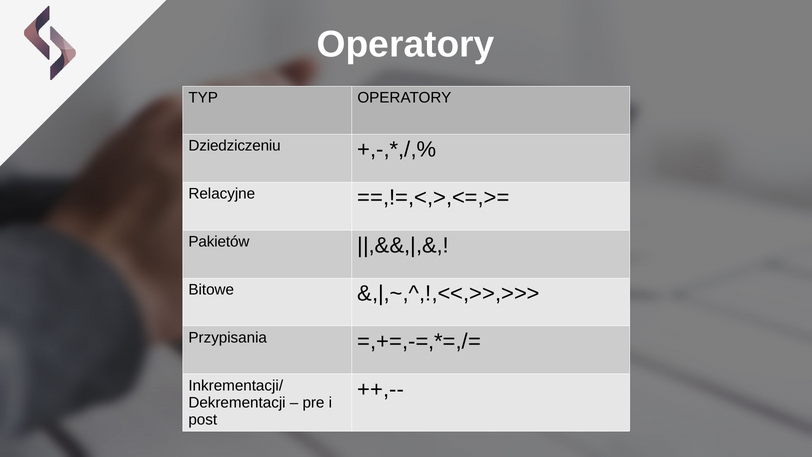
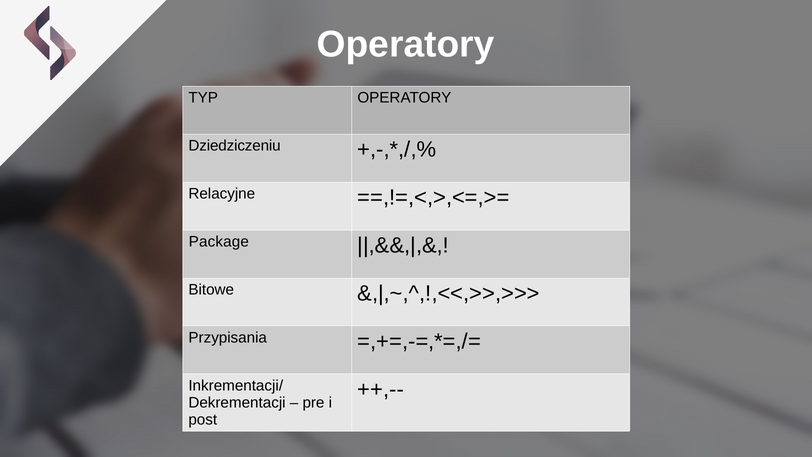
Pakietów: Pakietów -> Package
